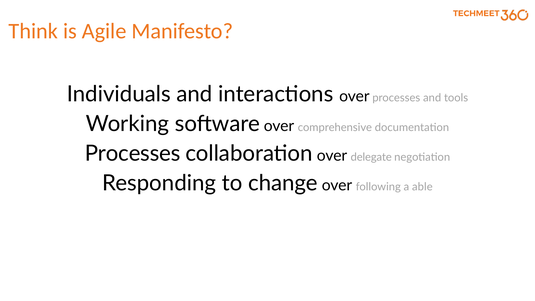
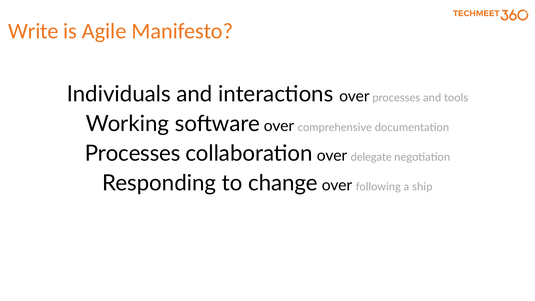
Think: Think -> Write
able: able -> ship
